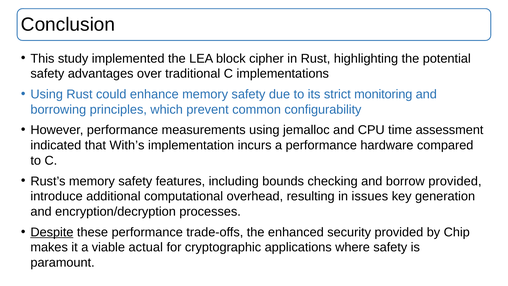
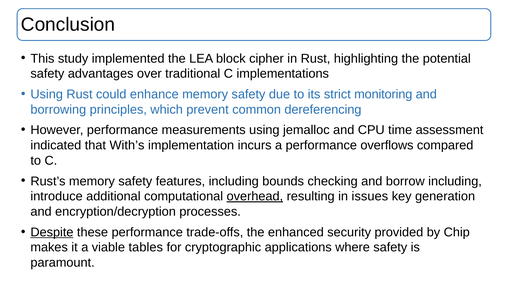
configurability: configurability -> dereferencing
hardware: hardware -> overflows
borrow provided: provided -> including
overhead underline: none -> present
actual: actual -> tables
